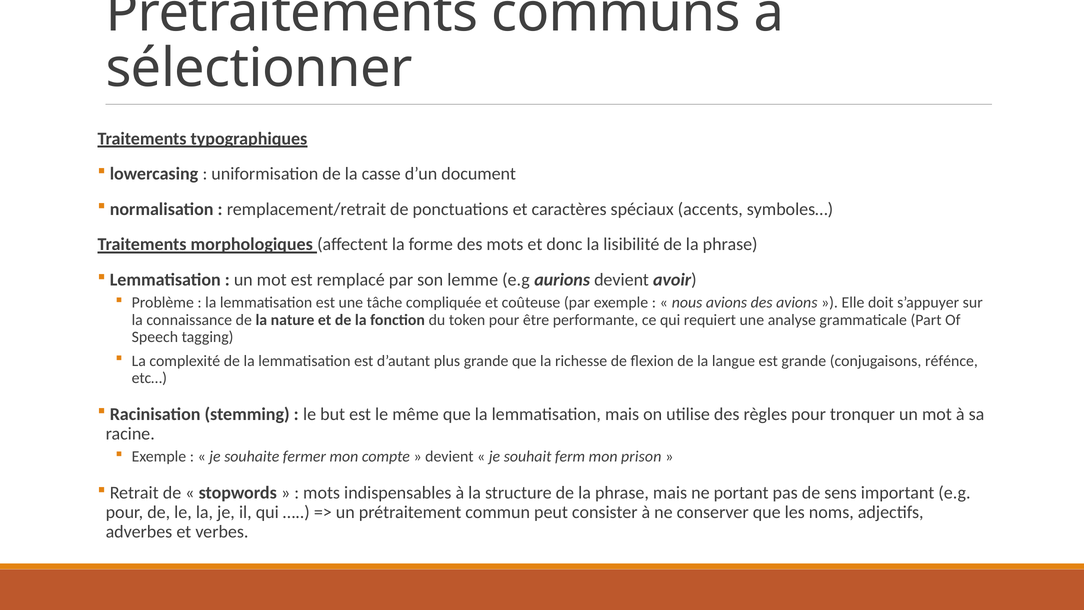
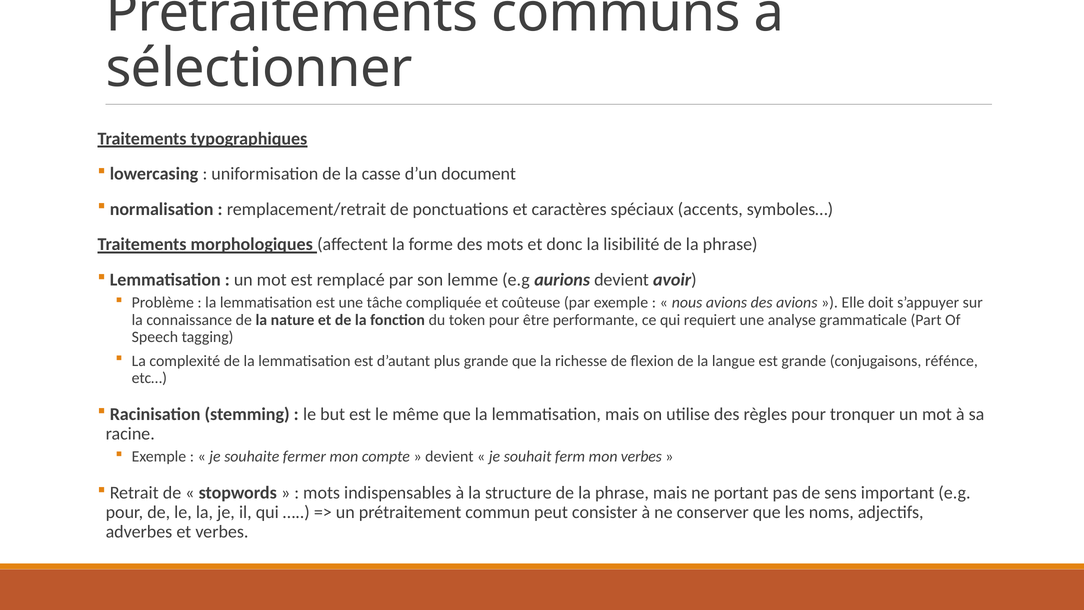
mon prison: prison -> verbes
